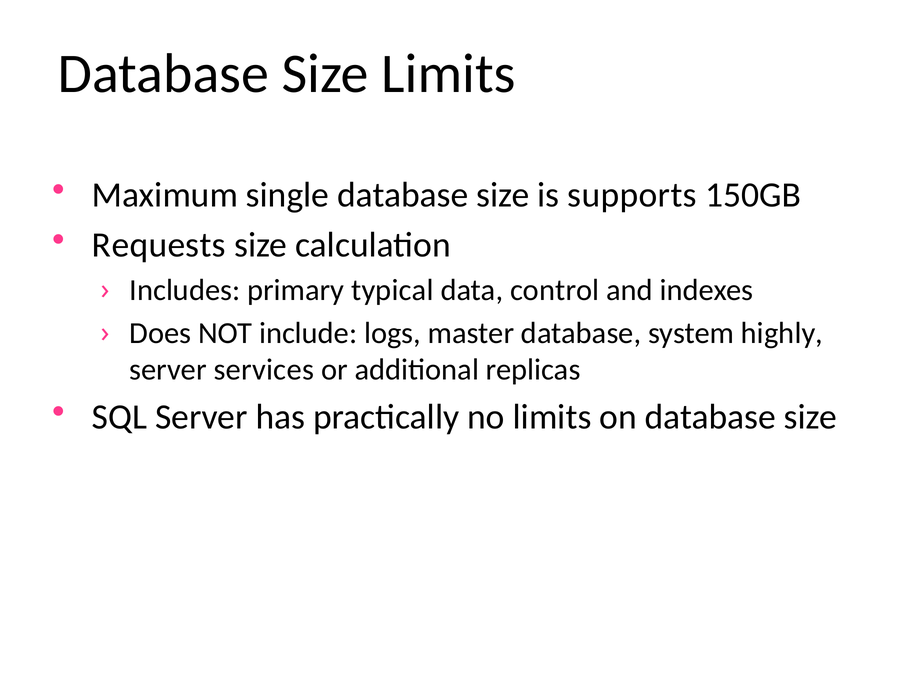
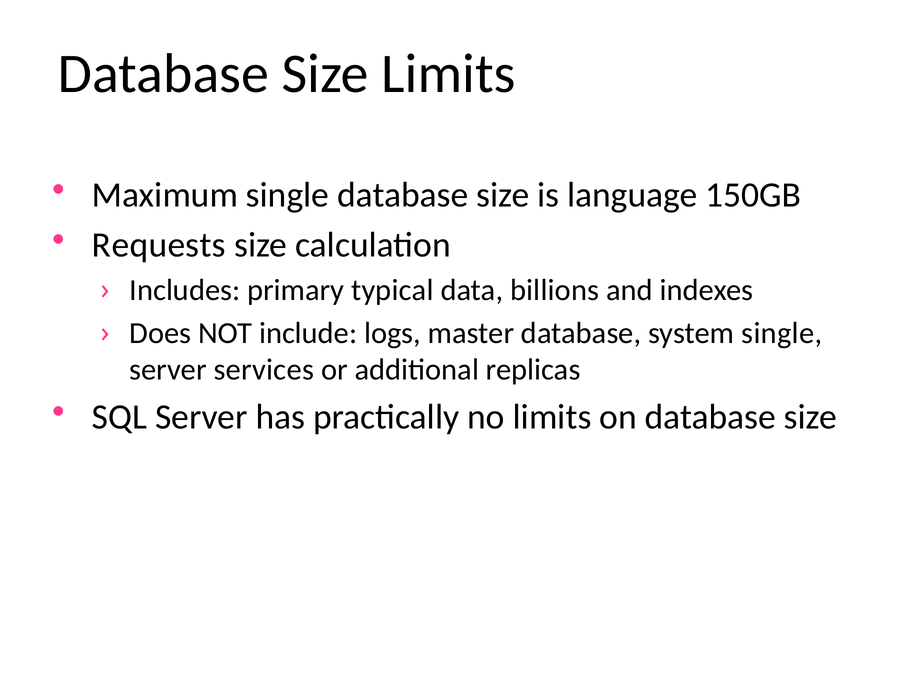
supports: supports -> language
control: control -> billions
system highly: highly -> single
